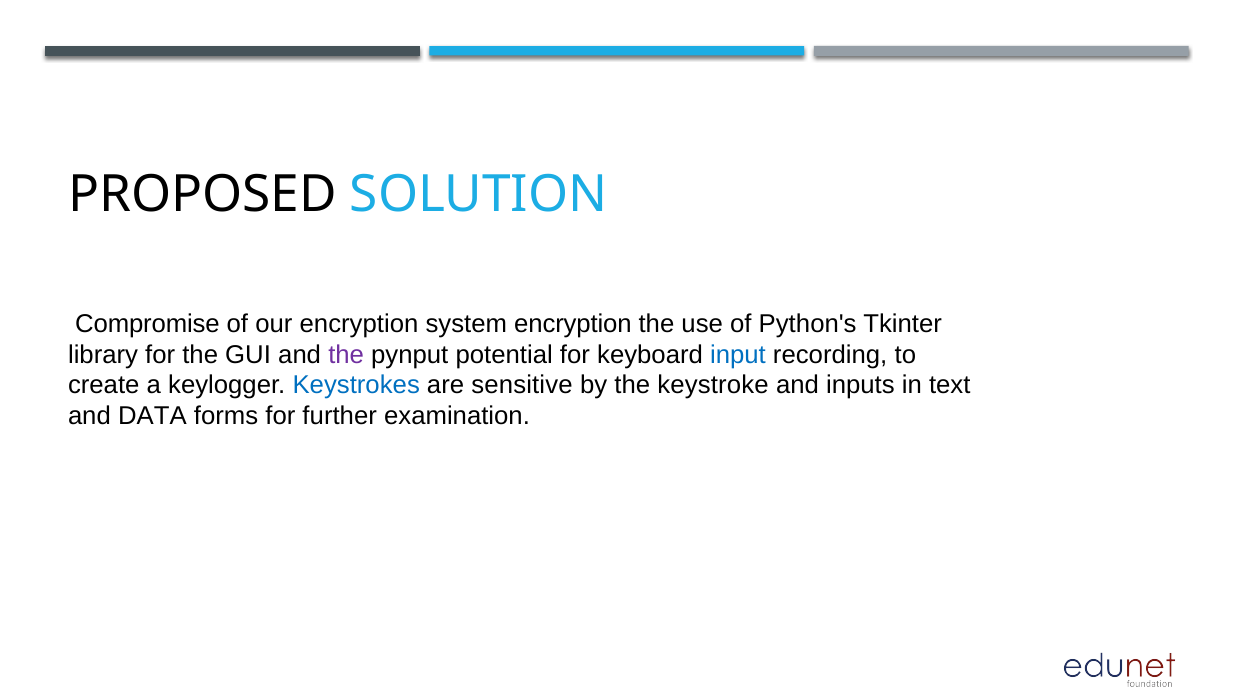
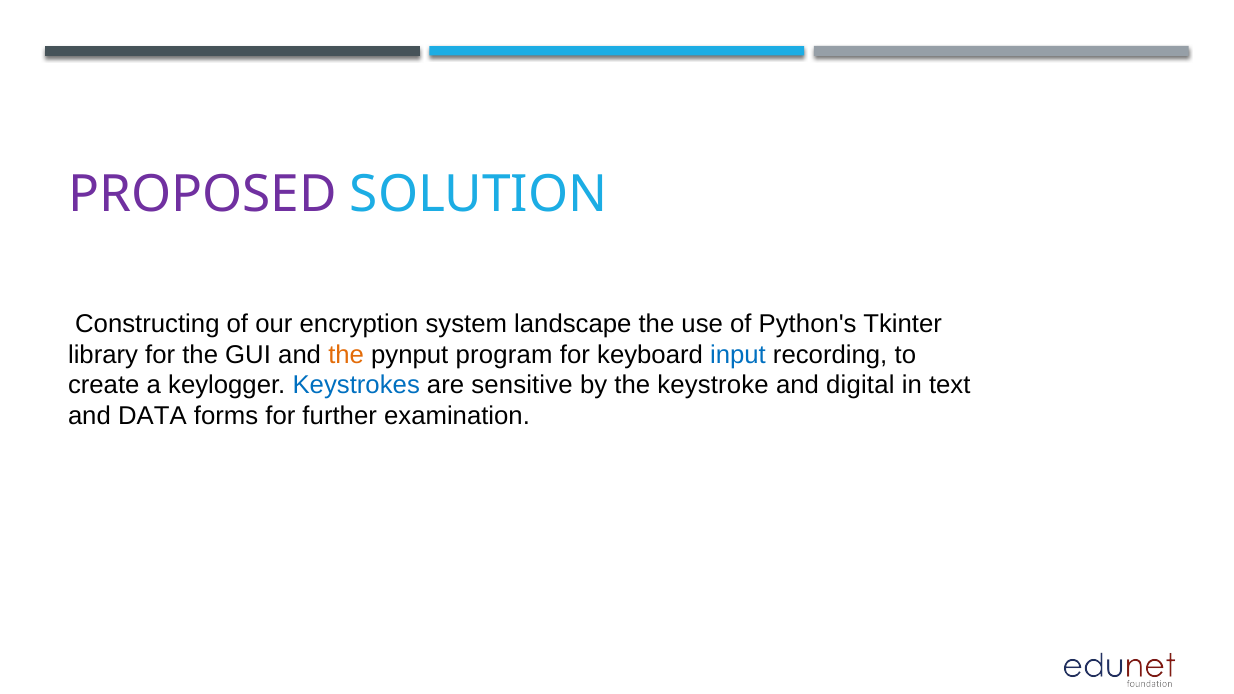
PROPOSED colour: black -> purple
Compromise: Compromise -> Constructing
system encryption: encryption -> landscape
the at (346, 355) colour: purple -> orange
potential: potential -> program
inputs: inputs -> digital
